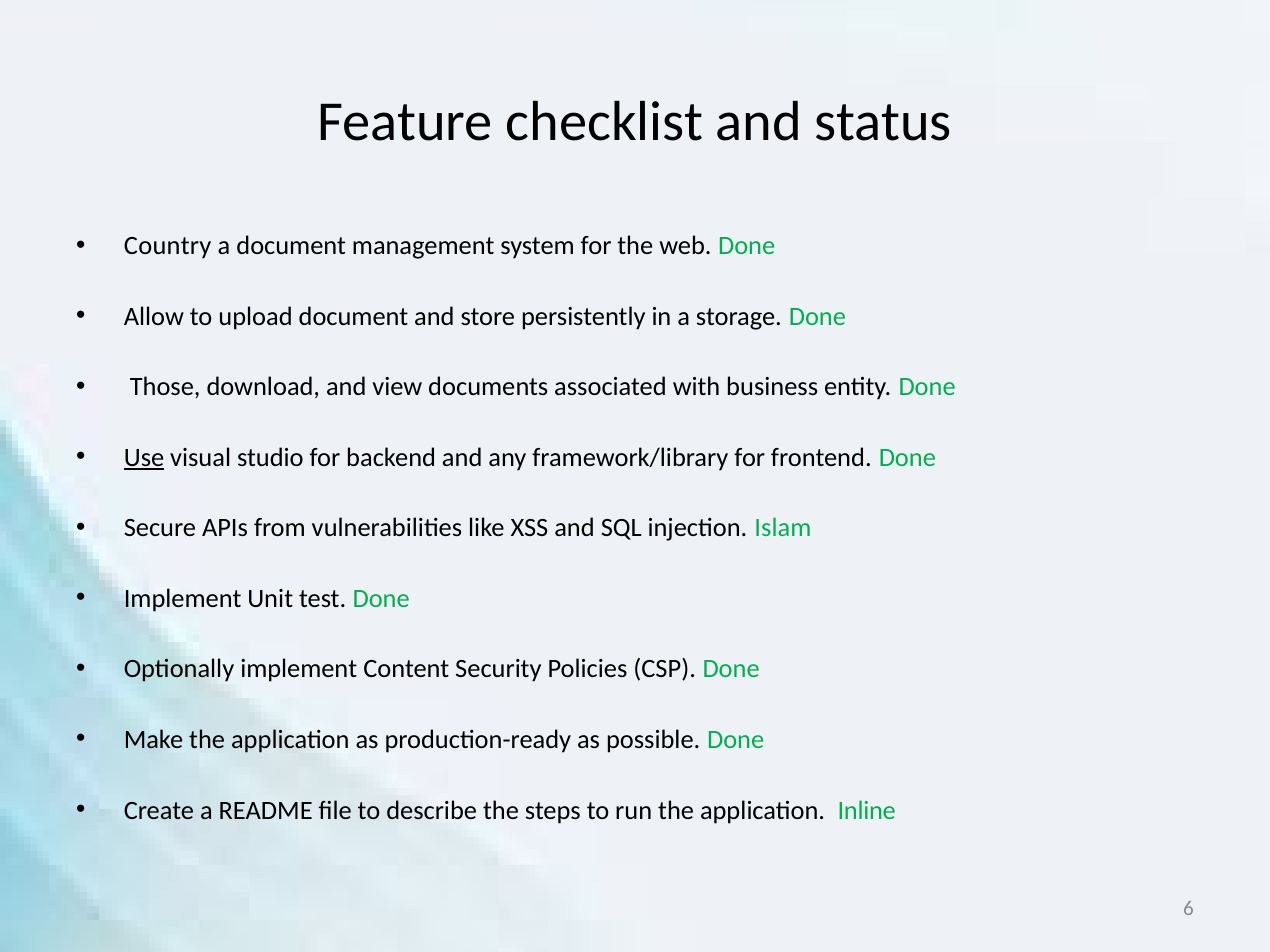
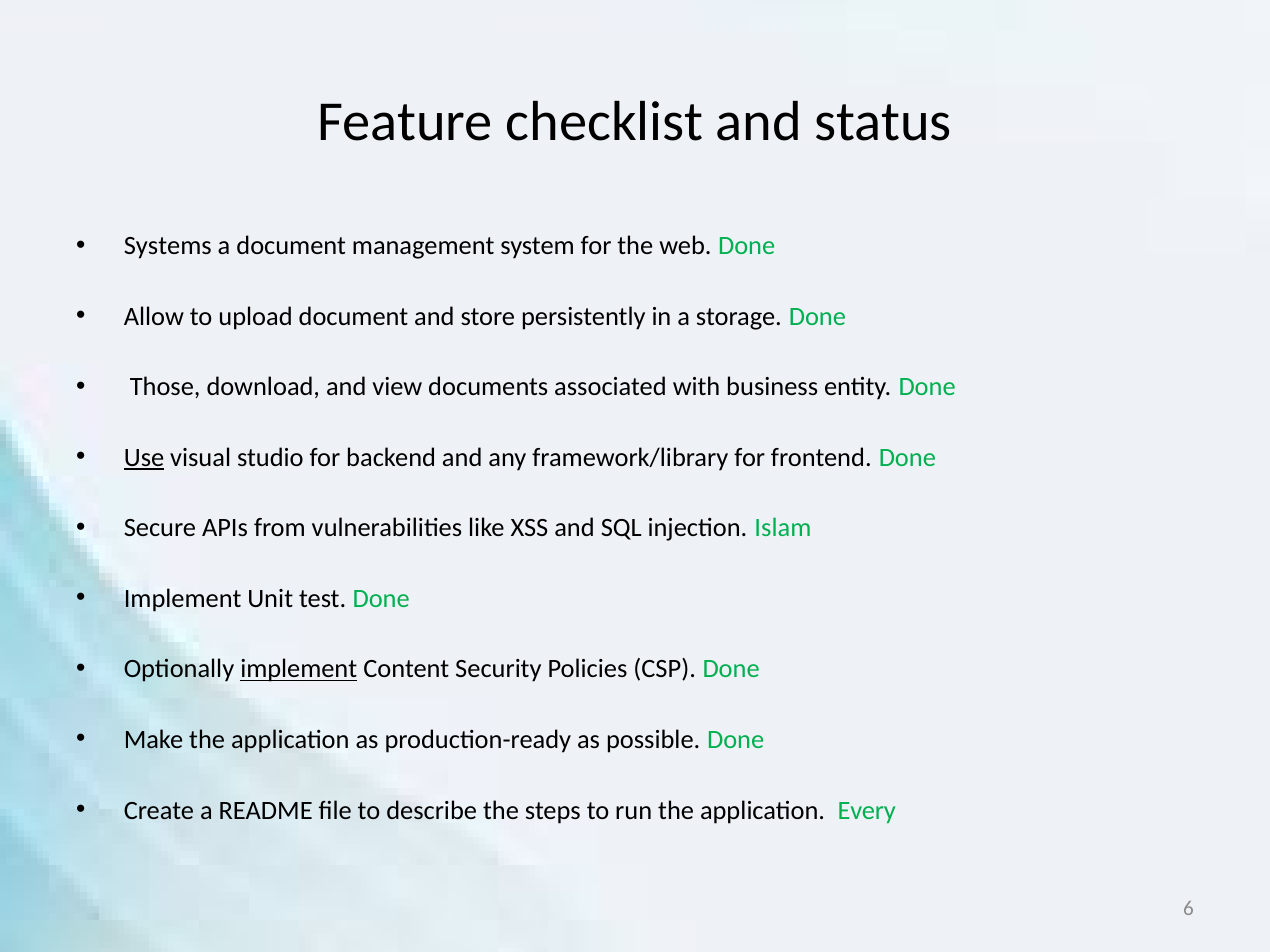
Country: Country -> Systems
implement at (299, 670) underline: none -> present
Inline: Inline -> Every
